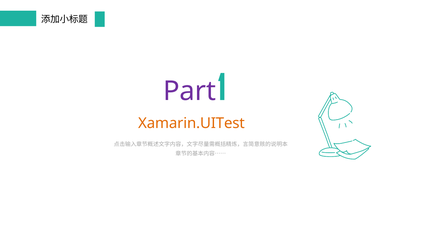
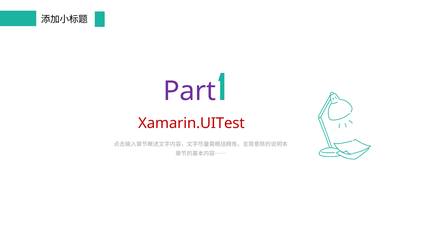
Xamarin.UITest colour: orange -> red
